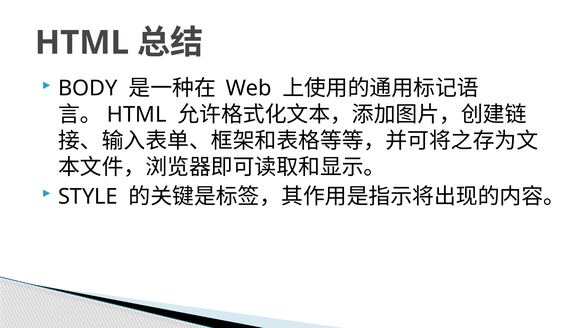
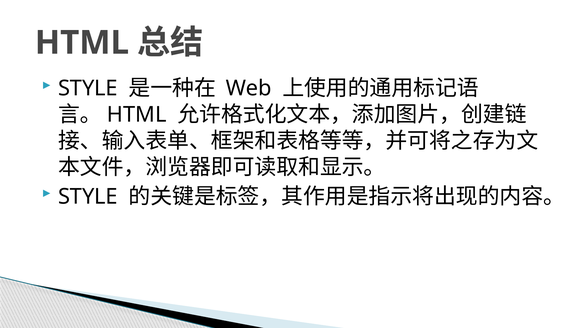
BODY at (88, 88): BODY -> STYLE
